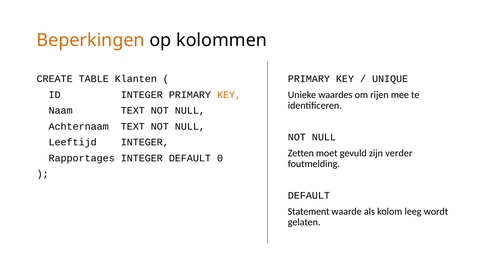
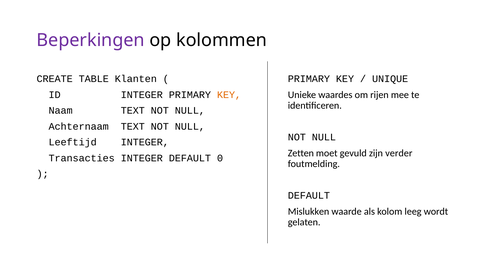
Beperkingen colour: orange -> purple
Rapportages: Rapportages -> Transacties
Statement: Statement -> Mislukken
